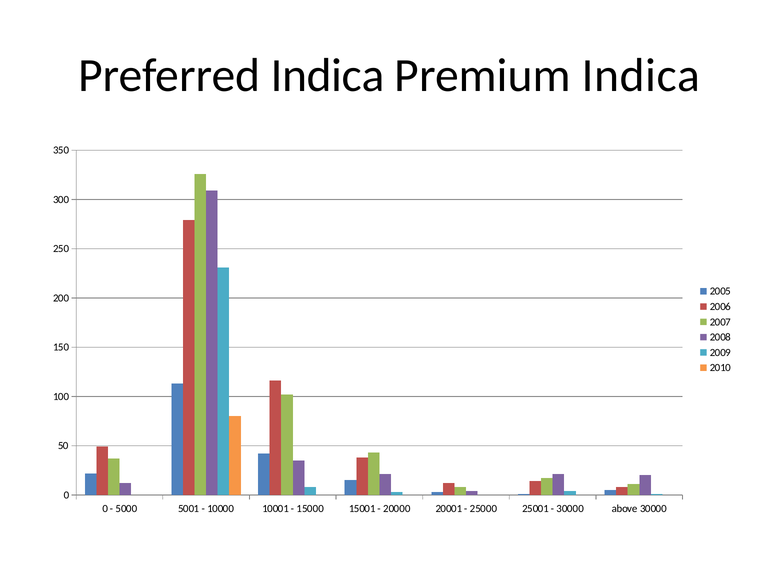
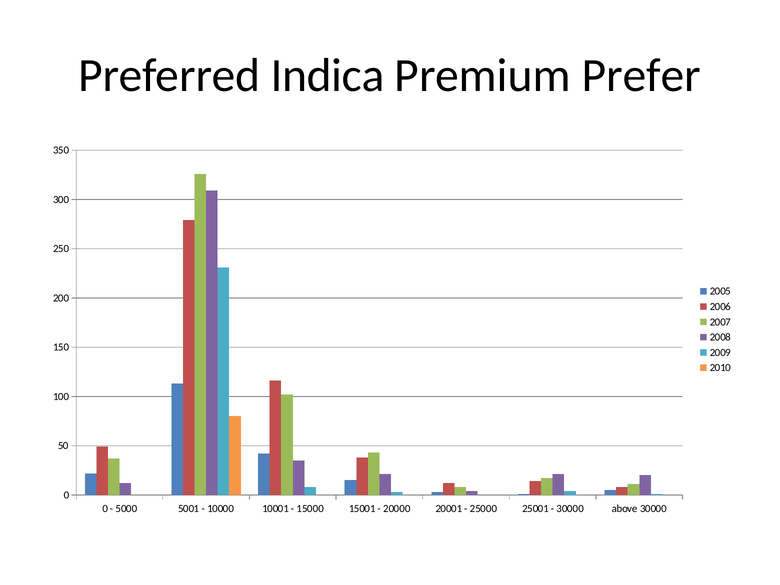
Premium Indica: Indica -> Prefer
